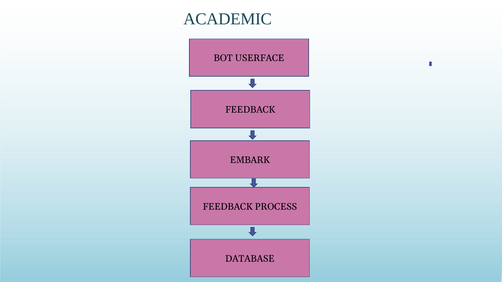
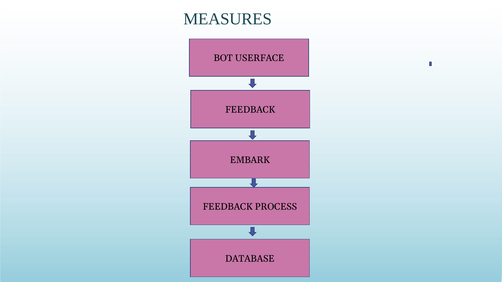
ACADEMIC: ACADEMIC -> MEASURES
